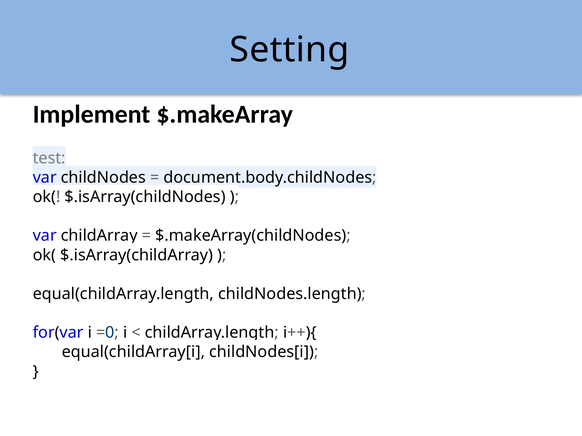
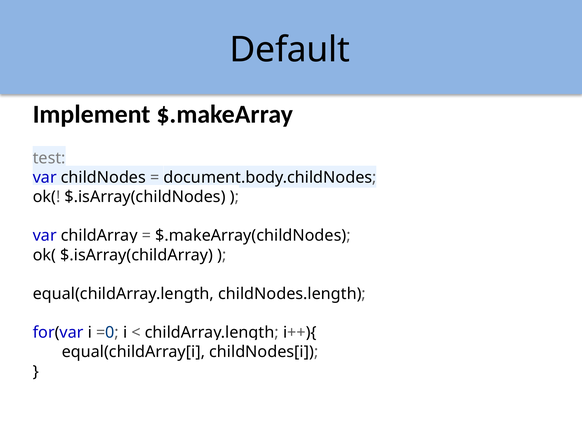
Setting: Setting -> Default
